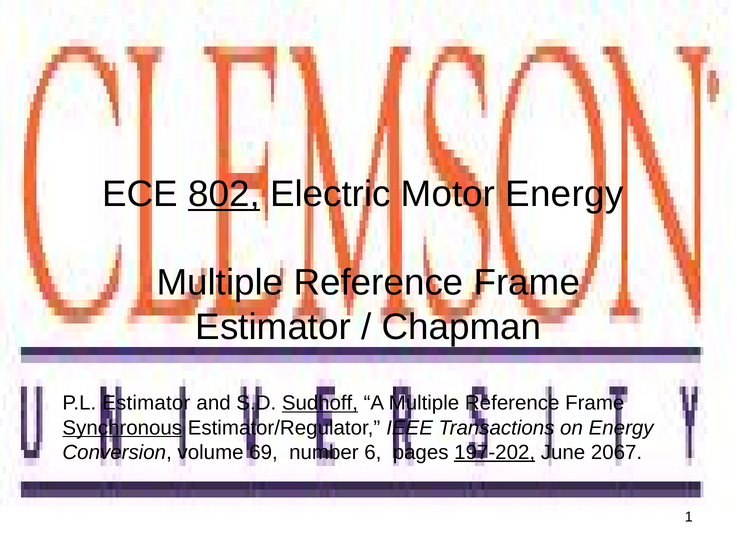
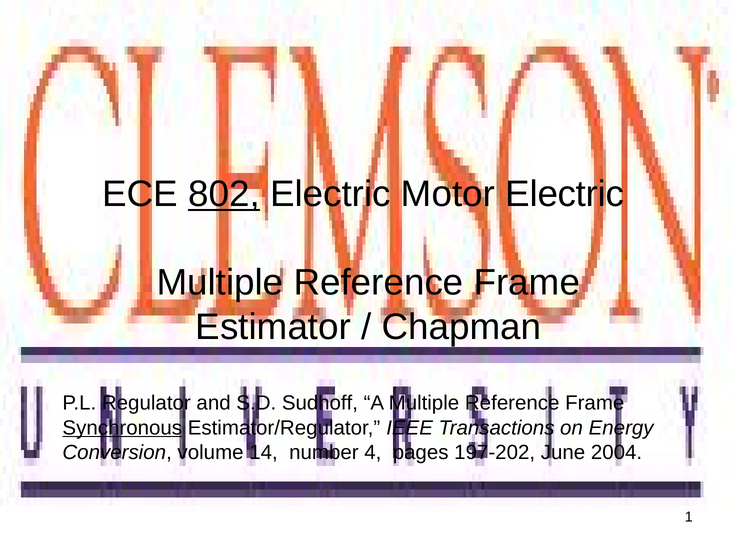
Motor Energy: Energy -> Electric
P.L Estimator: Estimator -> Regulator
Sudhoff underline: present -> none
69: 69 -> 14
6: 6 -> 4
197-202 underline: present -> none
2067: 2067 -> 2004
